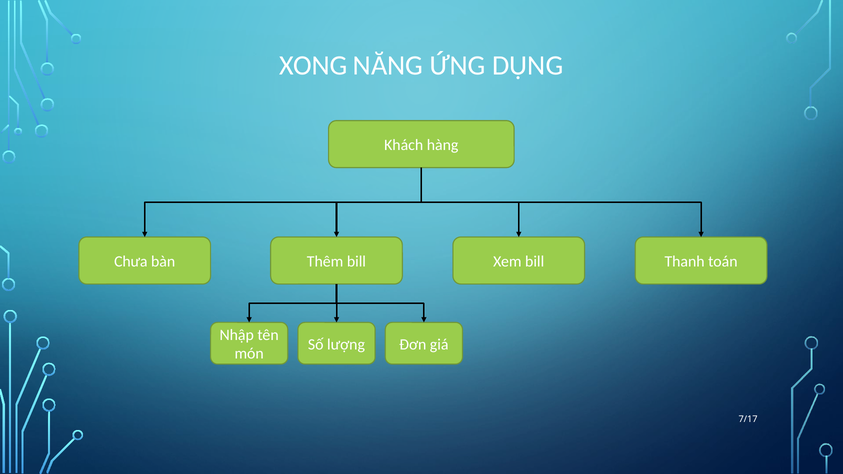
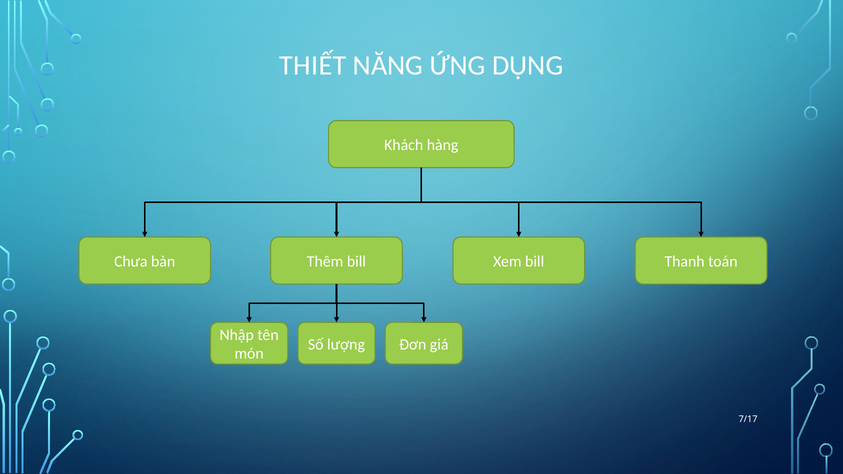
XONG: XONG -> THIẾT
